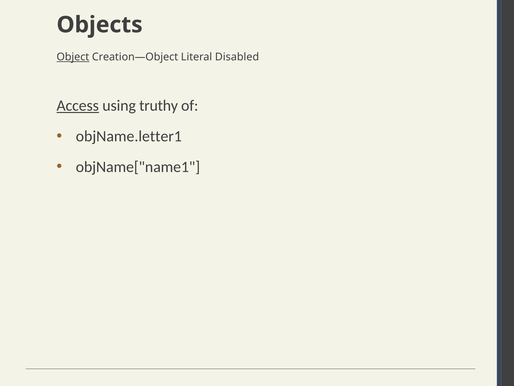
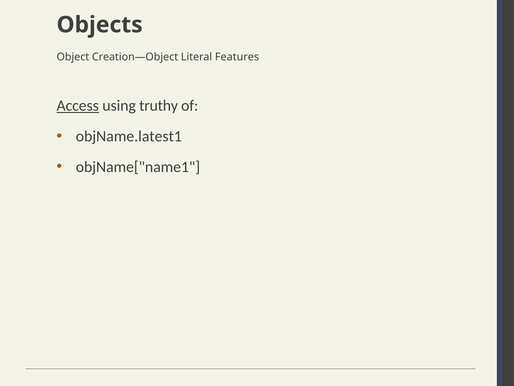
Object underline: present -> none
Disabled: Disabled -> Features
objName.letter1: objName.letter1 -> objName.latest1
